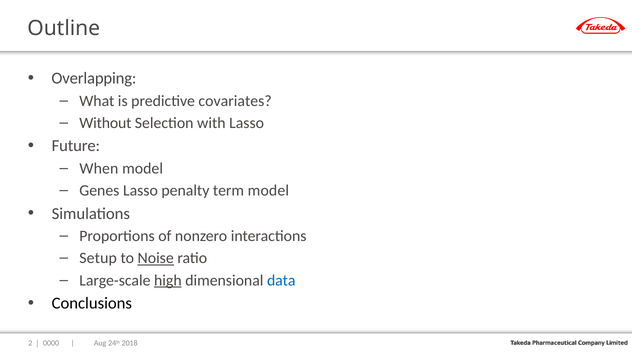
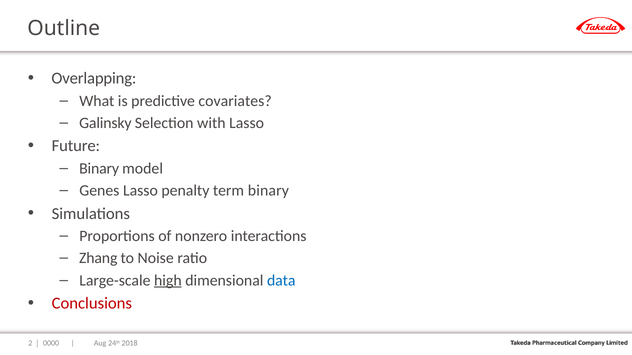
Without: Without -> Galinsky
When at (99, 169): When -> Binary
term model: model -> binary
Setup: Setup -> Zhang
Noise underline: present -> none
Conclusions colour: black -> red
